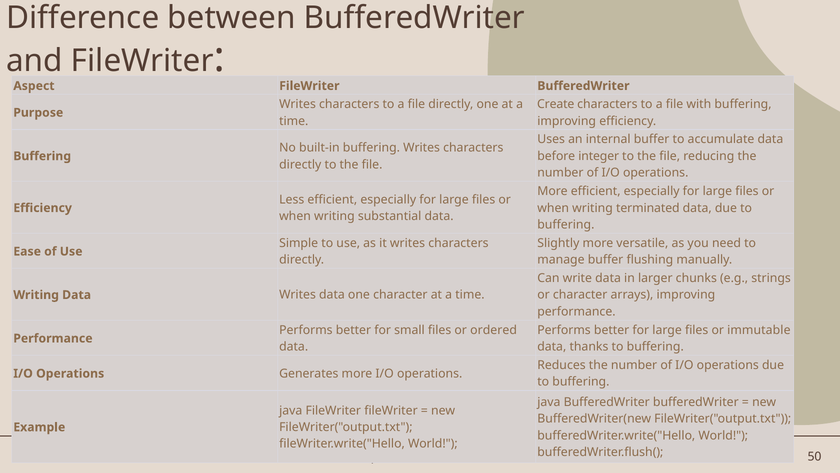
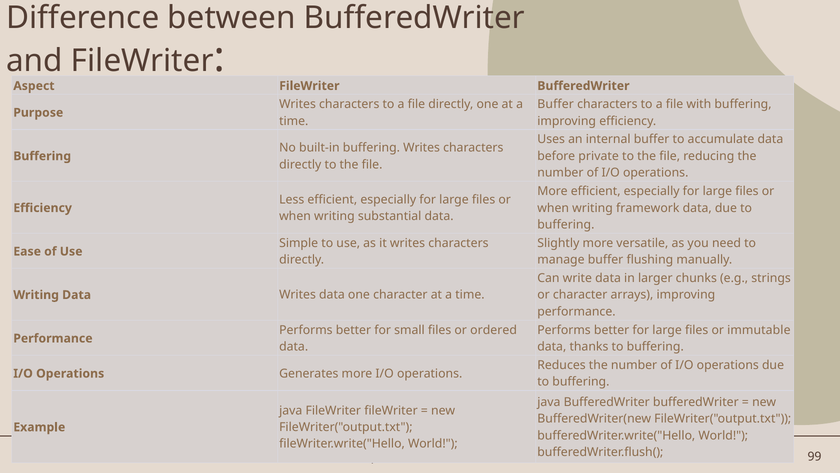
Create at (556, 104): Create -> Buffer
integer: integer -> private
terminated: terminated -> framework
50: 50 -> 99
